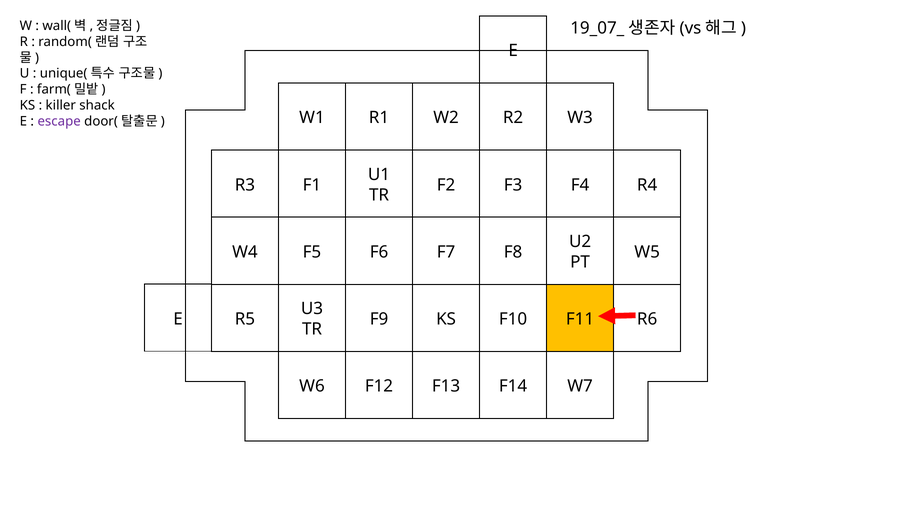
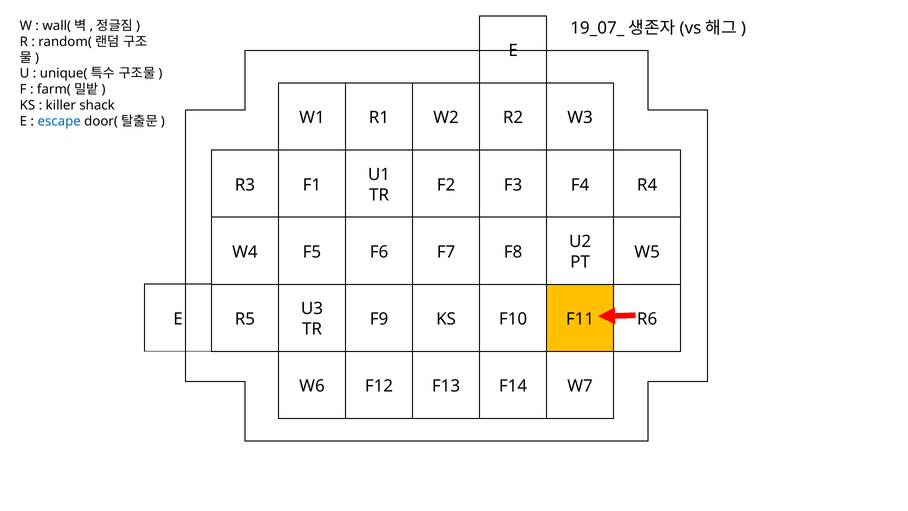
escape colour: purple -> blue
